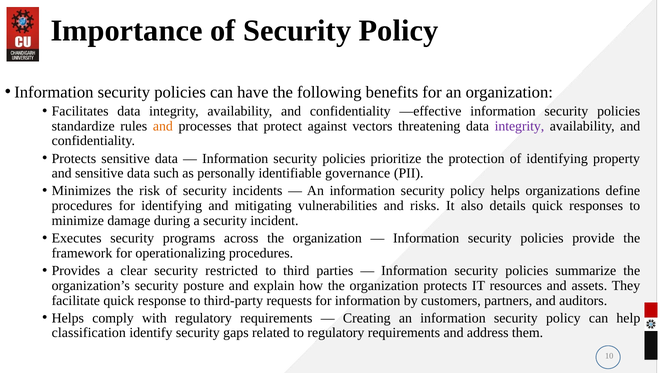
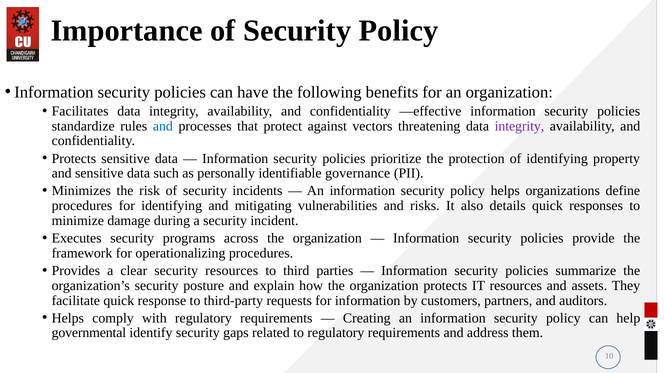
and at (163, 126) colour: orange -> blue
security restricted: restricted -> resources
classification: classification -> governmental
